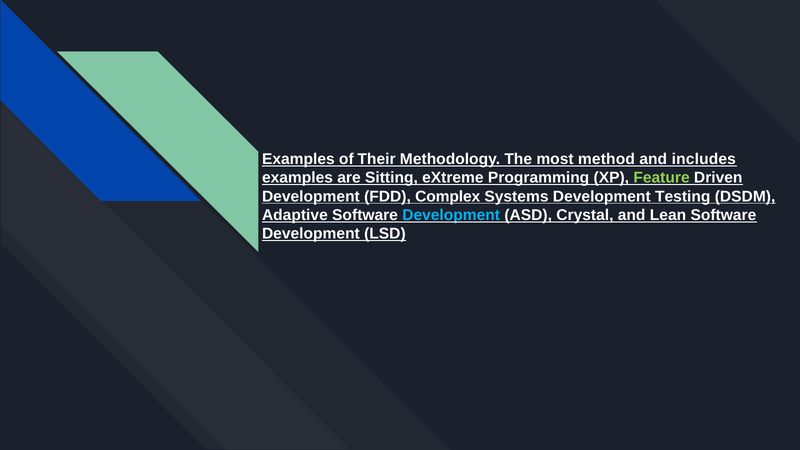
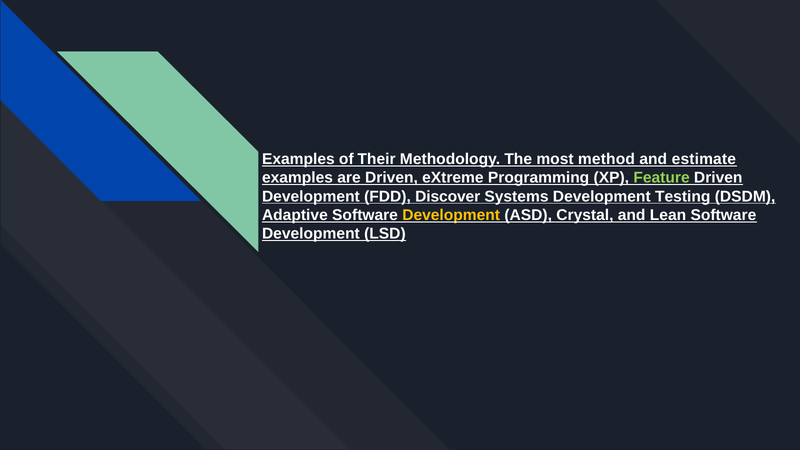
includes: includes -> estimate
are Sitting: Sitting -> Driven
Complex: Complex -> Discover
Development at (451, 215) colour: light blue -> yellow
